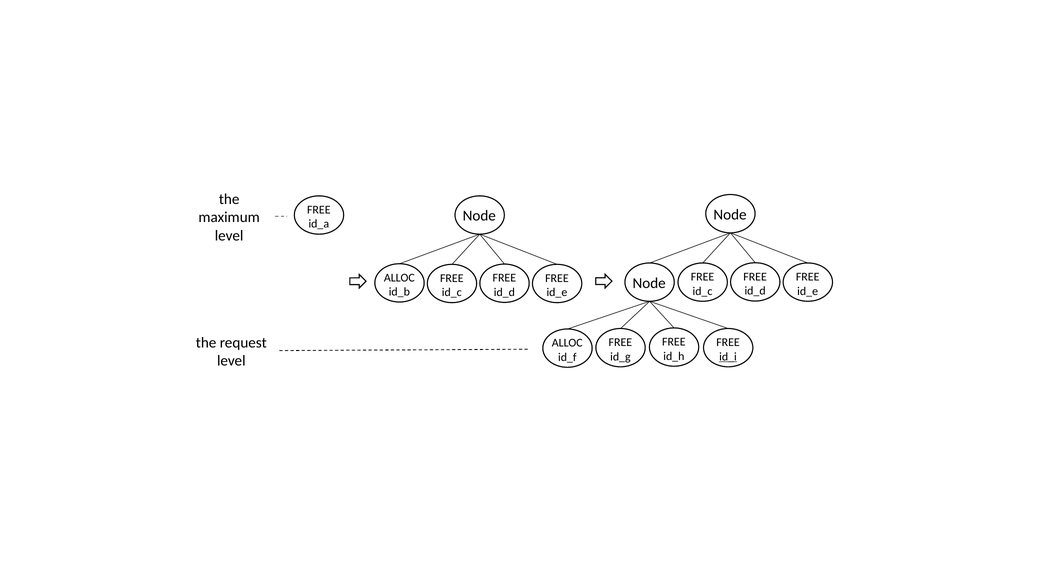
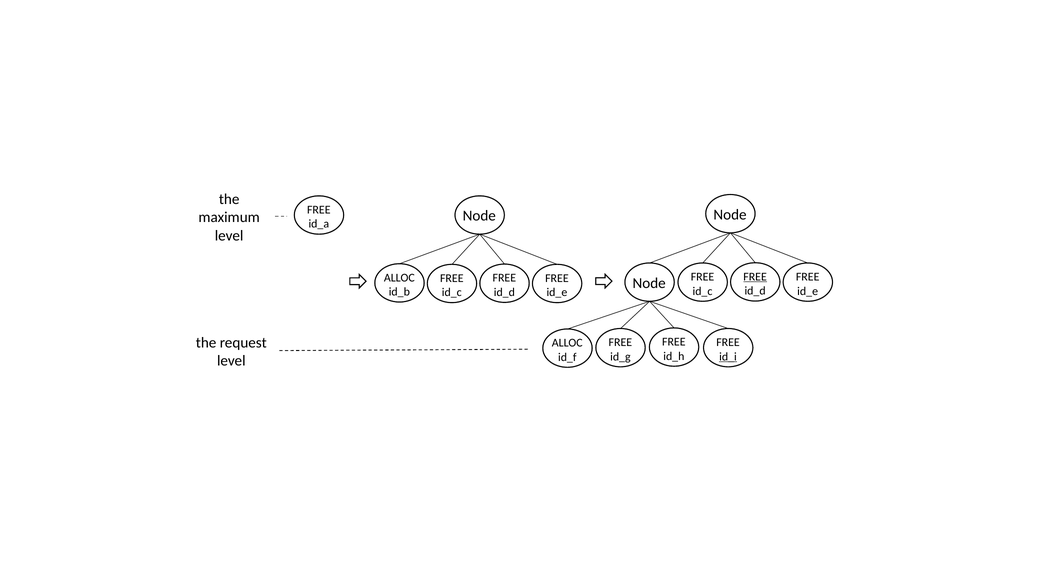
FREE at (755, 277) underline: none -> present
